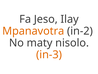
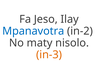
Mpanavotra colour: orange -> blue
